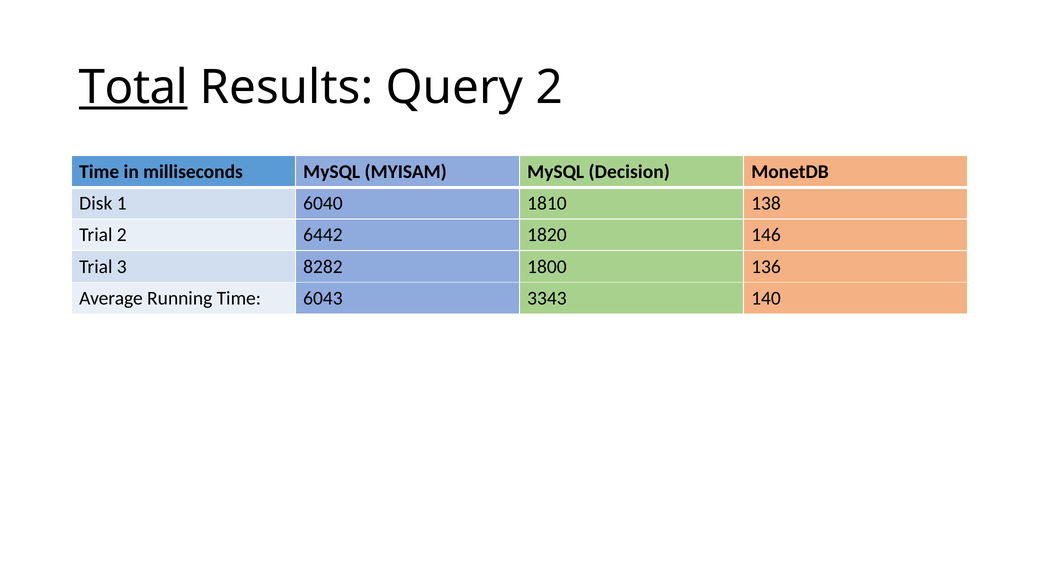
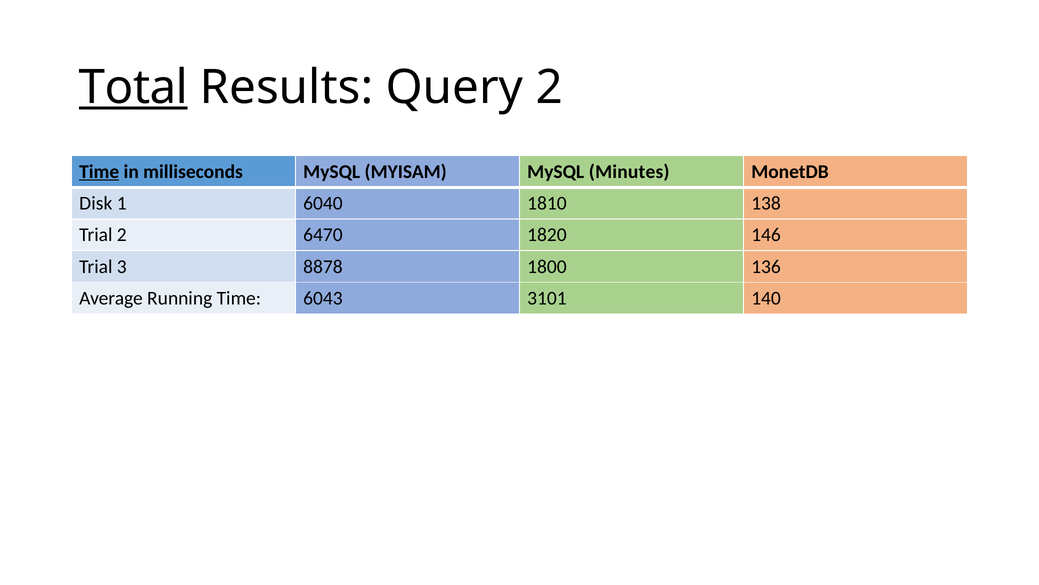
Time at (99, 172) underline: none -> present
Decision: Decision -> Minutes
6442: 6442 -> 6470
8282: 8282 -> 8878
3343: 3343 -> 3101
